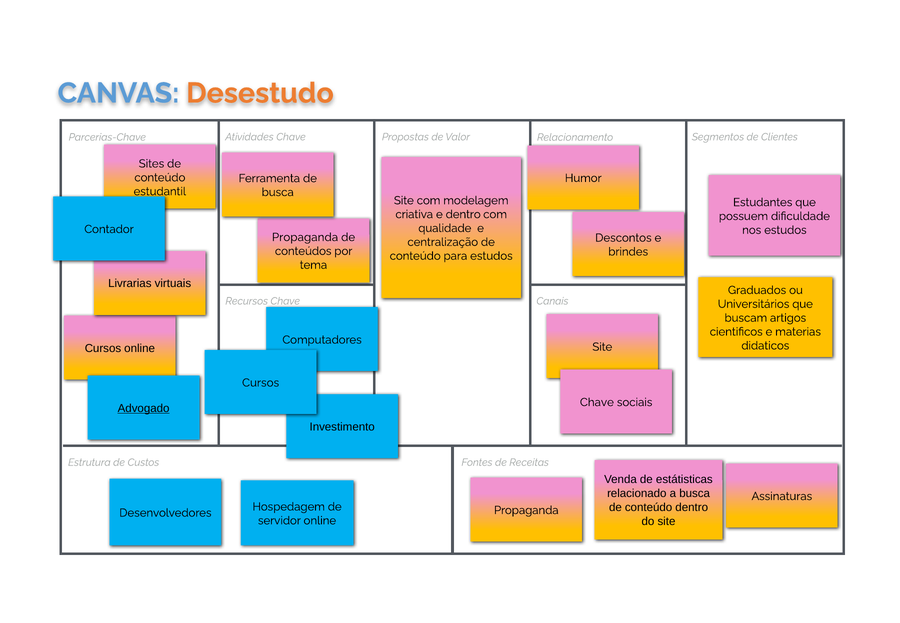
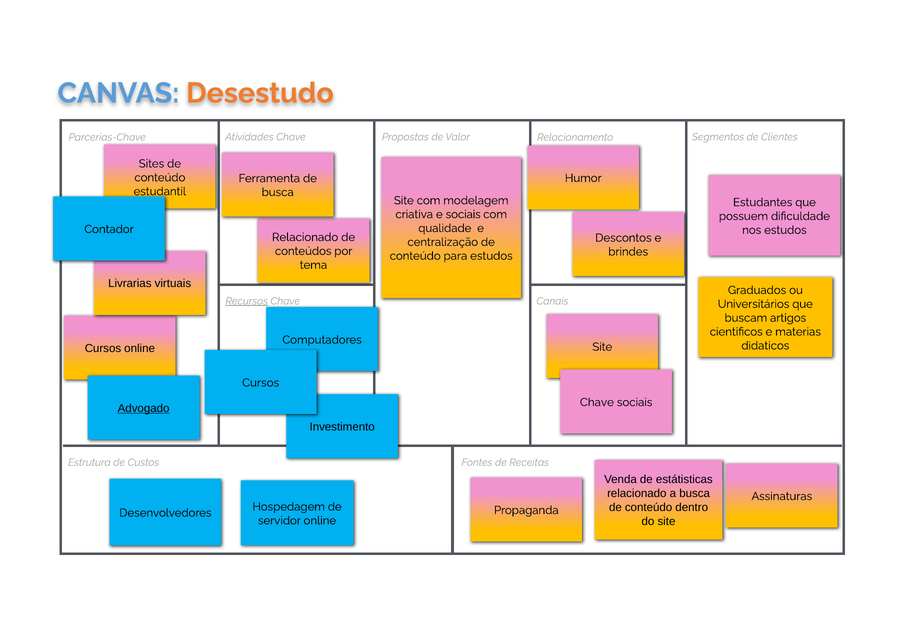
e dentro: dentro -> sociais
Propaganda at (305, 237): Propaganda -> Relacionado
Recursos underline: none -> present
